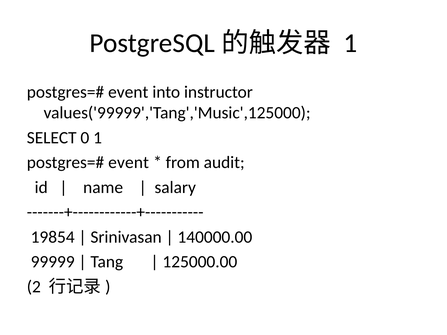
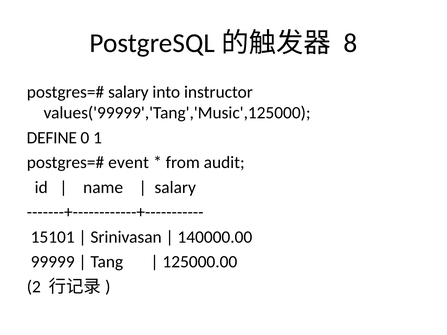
1 at (351, 43): 1 -> 8
event at (128, 92): event -> salary
SELECT: SELECT -> DEFINE
19854: 19854 -> 15101
